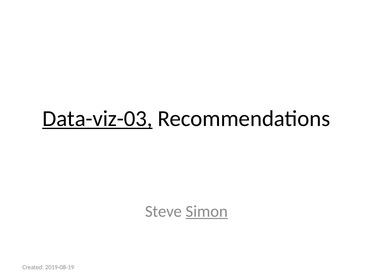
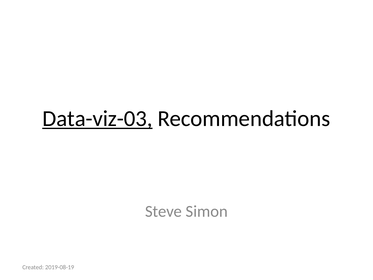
Simon underline: present -> none
